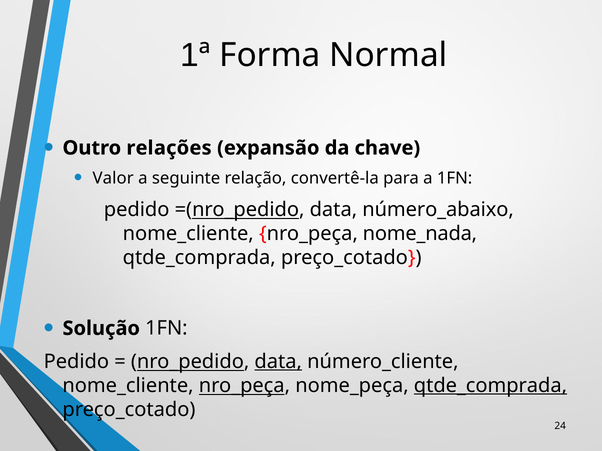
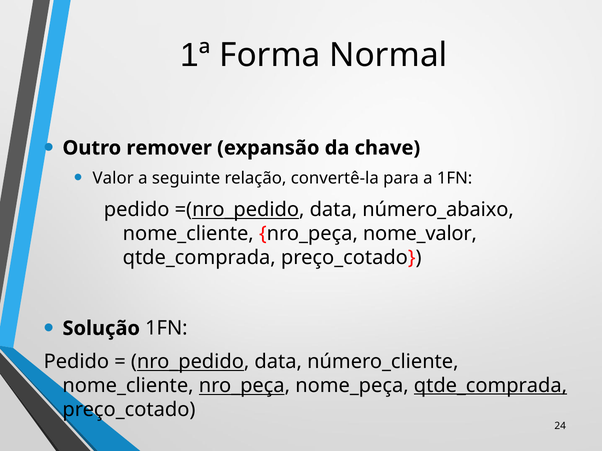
relações: relações -> remover
nome_nada: nome_nada -> nome_valor
data at (278, 362) underline: present -> none
